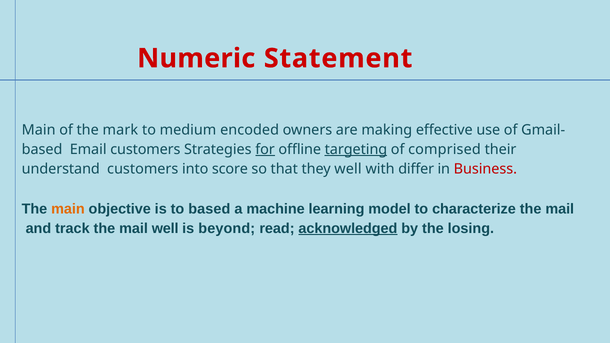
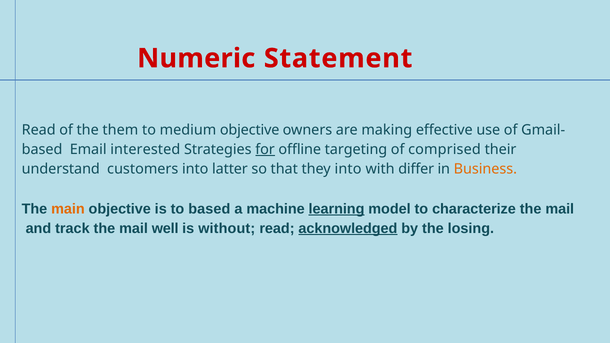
Main at (39, 130): Main -> Read
mark: mark -> them
medium encoded: encoded -> objective
Email customers: customers -> interested
targeting underline: present -> none
score: score -> latter
they well: well -> into
Business colour: red -> orange
learning underline: none -> present
beyond: beyond -> without
